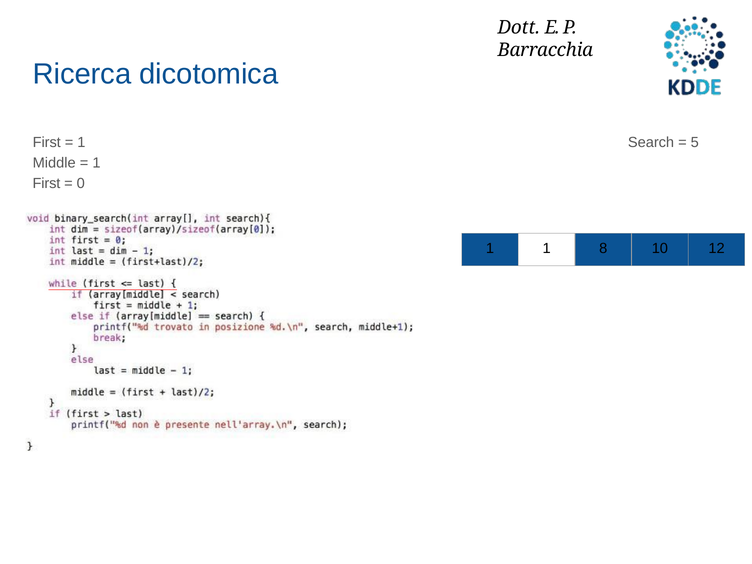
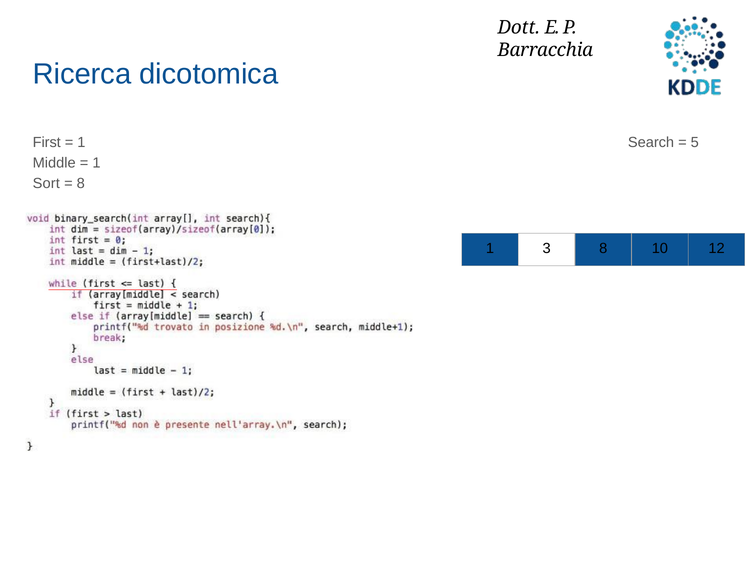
First at (46, 183): First -> Sort
0 at (81, 183): 0 -> 8
1 1: 1 -> 3
